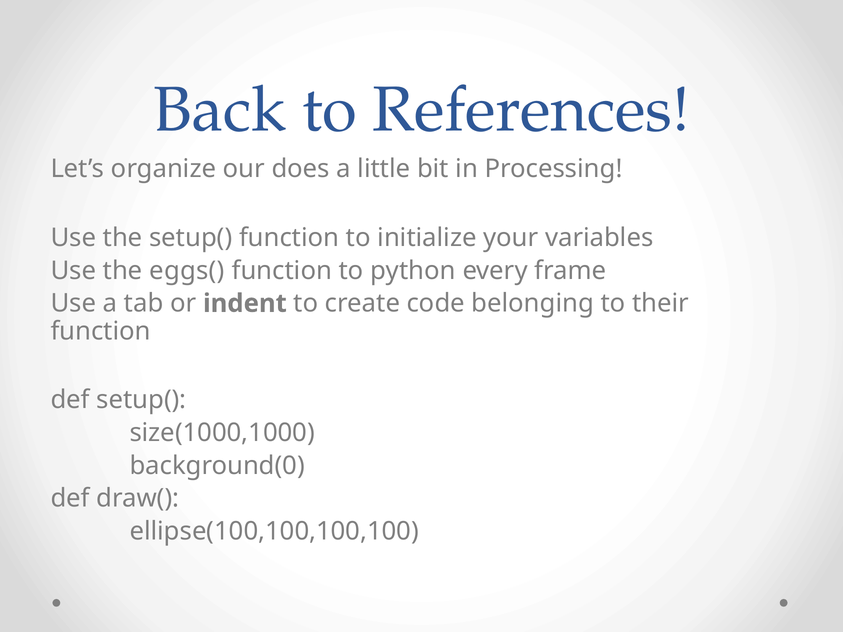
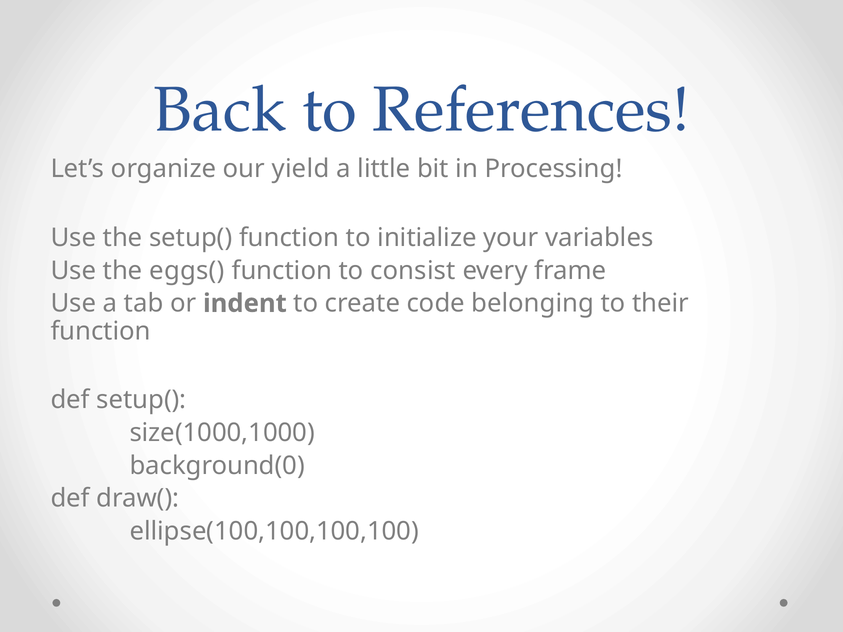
does: does -> yield
python: python -> consist
